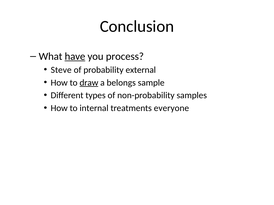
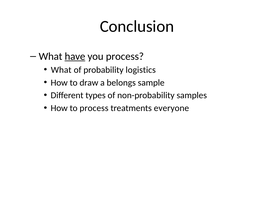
Steve at (61, 70): Steve -> What
external: external -> logistics
draw underline: present -> none
to internal: internal -> process
